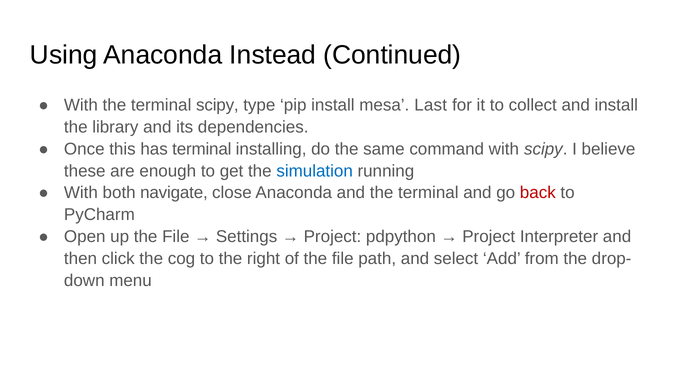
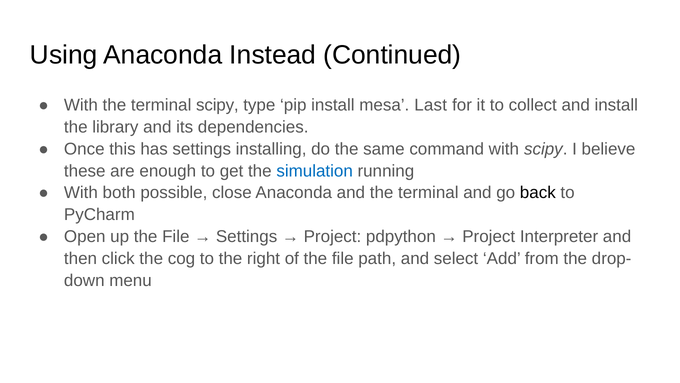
has terminal: terminal -> settings
navigate: navigate -> possible
back colour: red -> black
